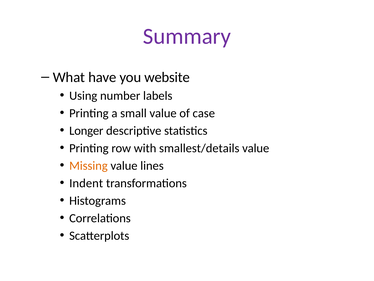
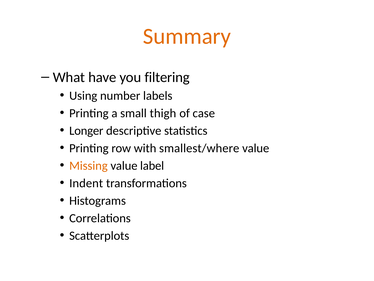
Summary colour: purple -> orange
website: website -> filtering
small value: value -> thigh
smallest/details: smallest/details -> smallest/where
lines: lines -> label
